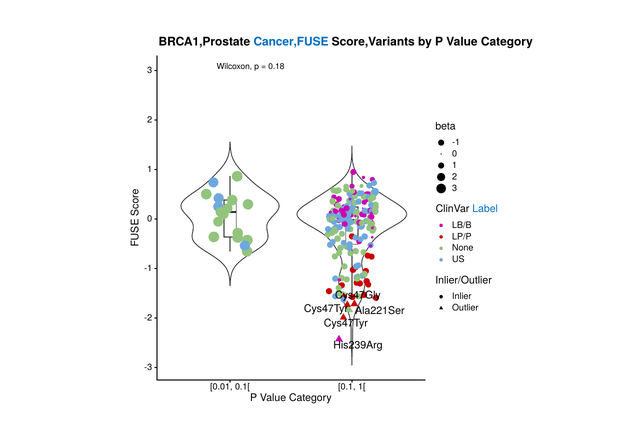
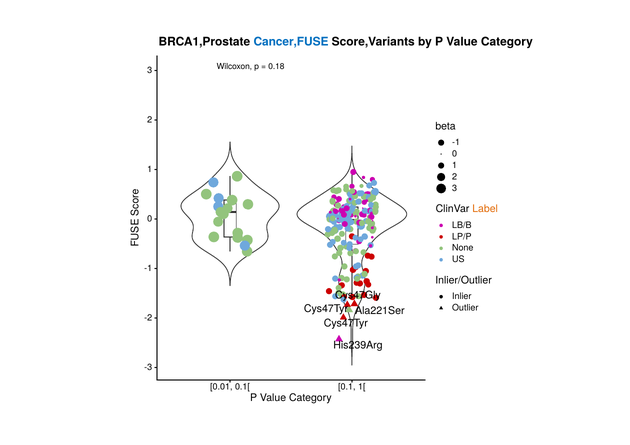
Label colour: blue -> orange
